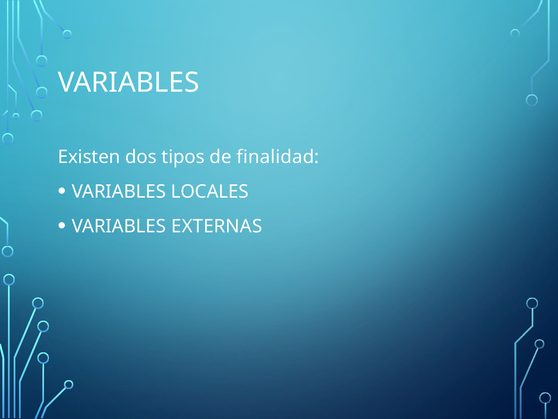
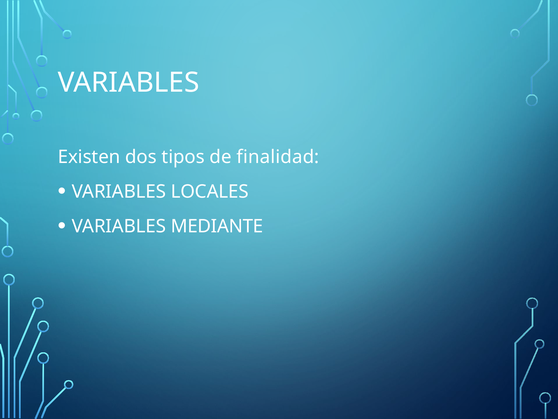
EXTERNAS: EXTERNAS -> MEDIANTE
